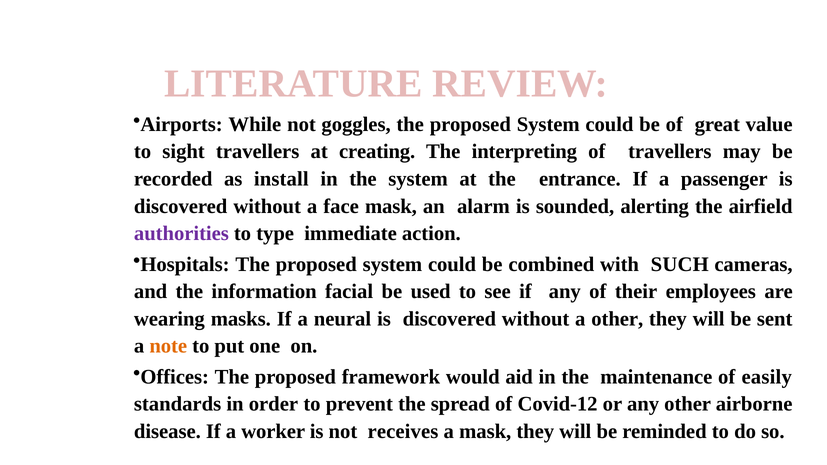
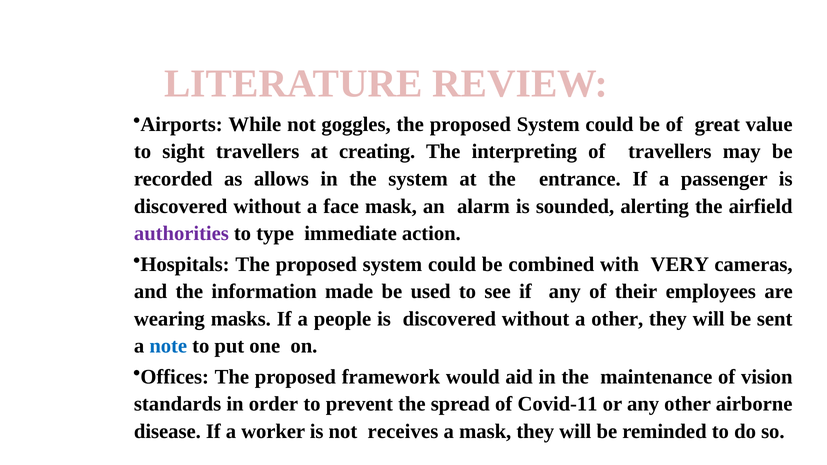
install: install -> allows
SUCH: SUCH -> VERY
facial: facial -> made
neural: neural -> people
note colour: orange -> blue
easily: easily -> vision
Covid-12: Covid-12 -> Covid-11
